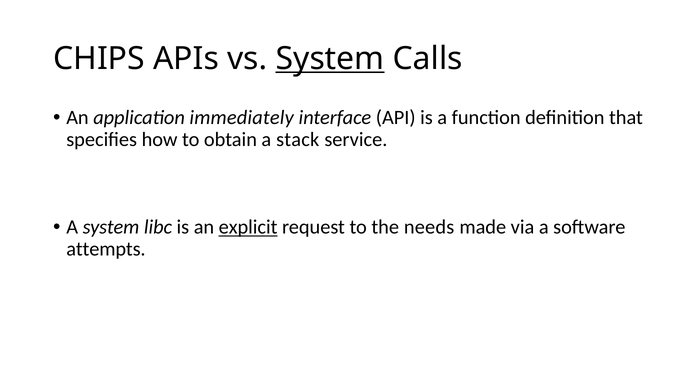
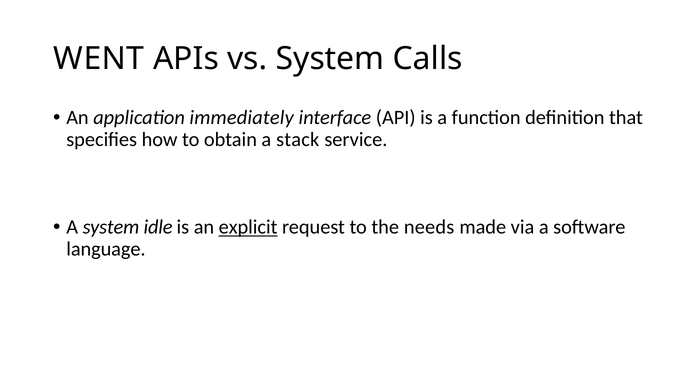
CHIPS: CHIPS -> WENT
System at (330, 59) underline: present -> none
libc: libc -> idle
attempts: attempts -> language
